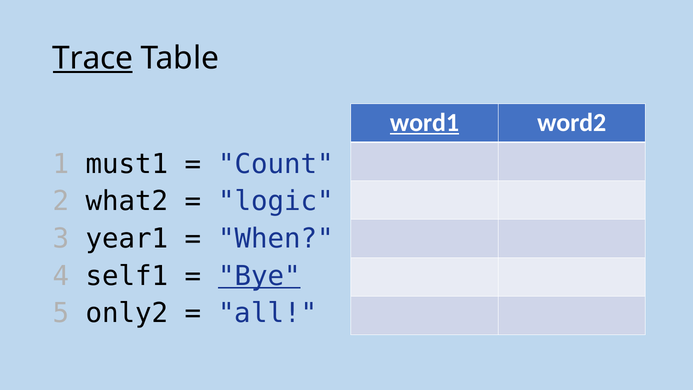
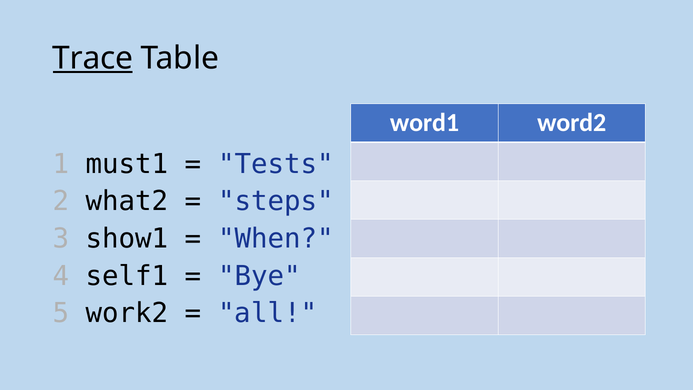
word1 underline: present -> none
Count: Count -> Tests
logic: logic -> steps
year1: year1 -> show1
Bye underline: present -> none
only2: only2 -> work2
